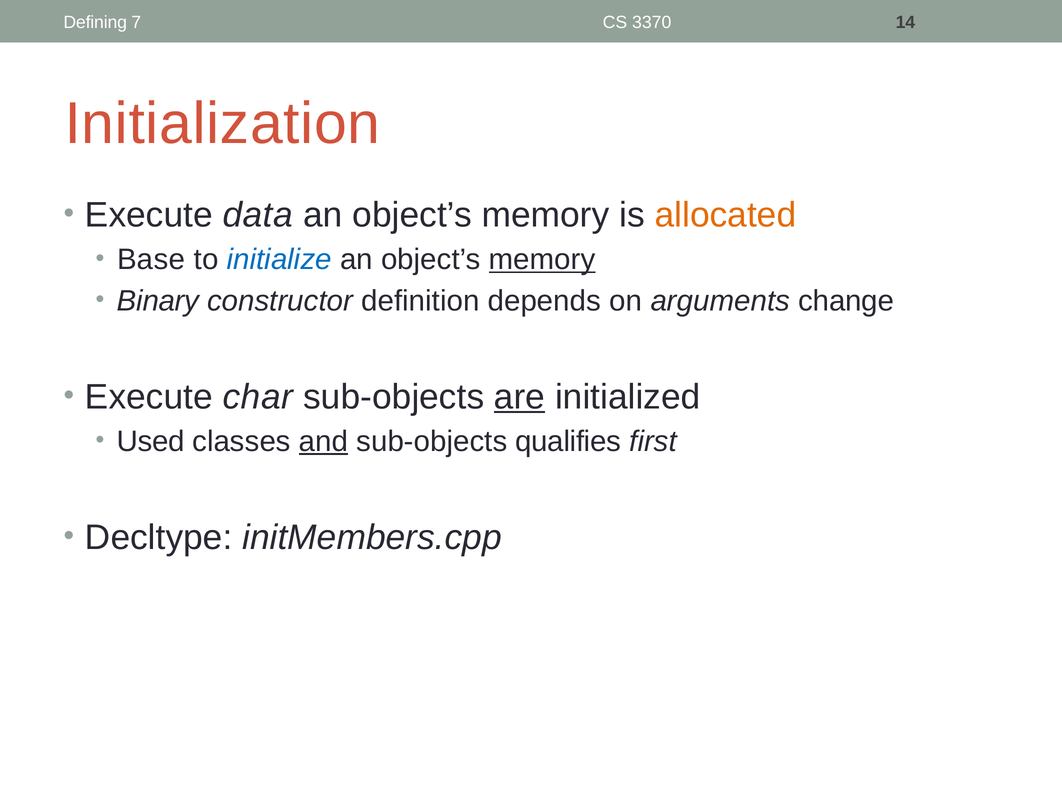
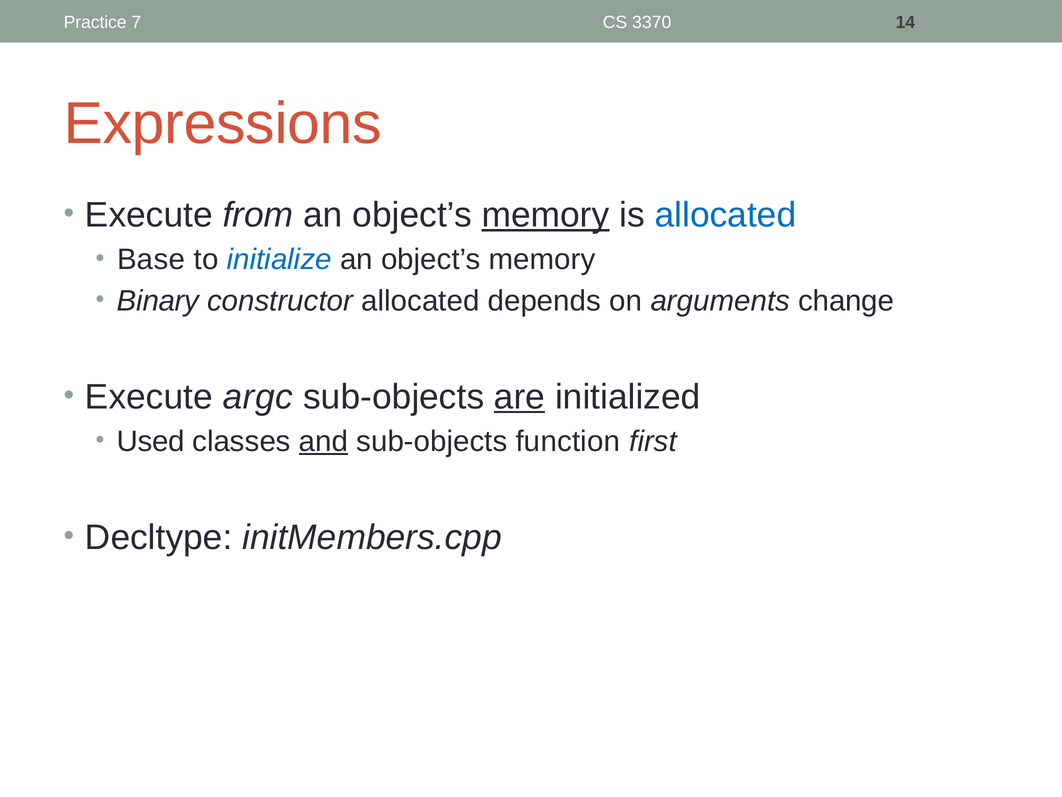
Defining: Defining -> Practice
Initialization: Initialization -> Expressions
data: data -> from
memory at (546, 215) underline: none -> present
allocated at (725, 215) colour: orange -> blue
memory at (542, 259) underline: present -> none
constructor definition: definition -> allocated
char: char -> argc
qualifies: qualifies -> function
